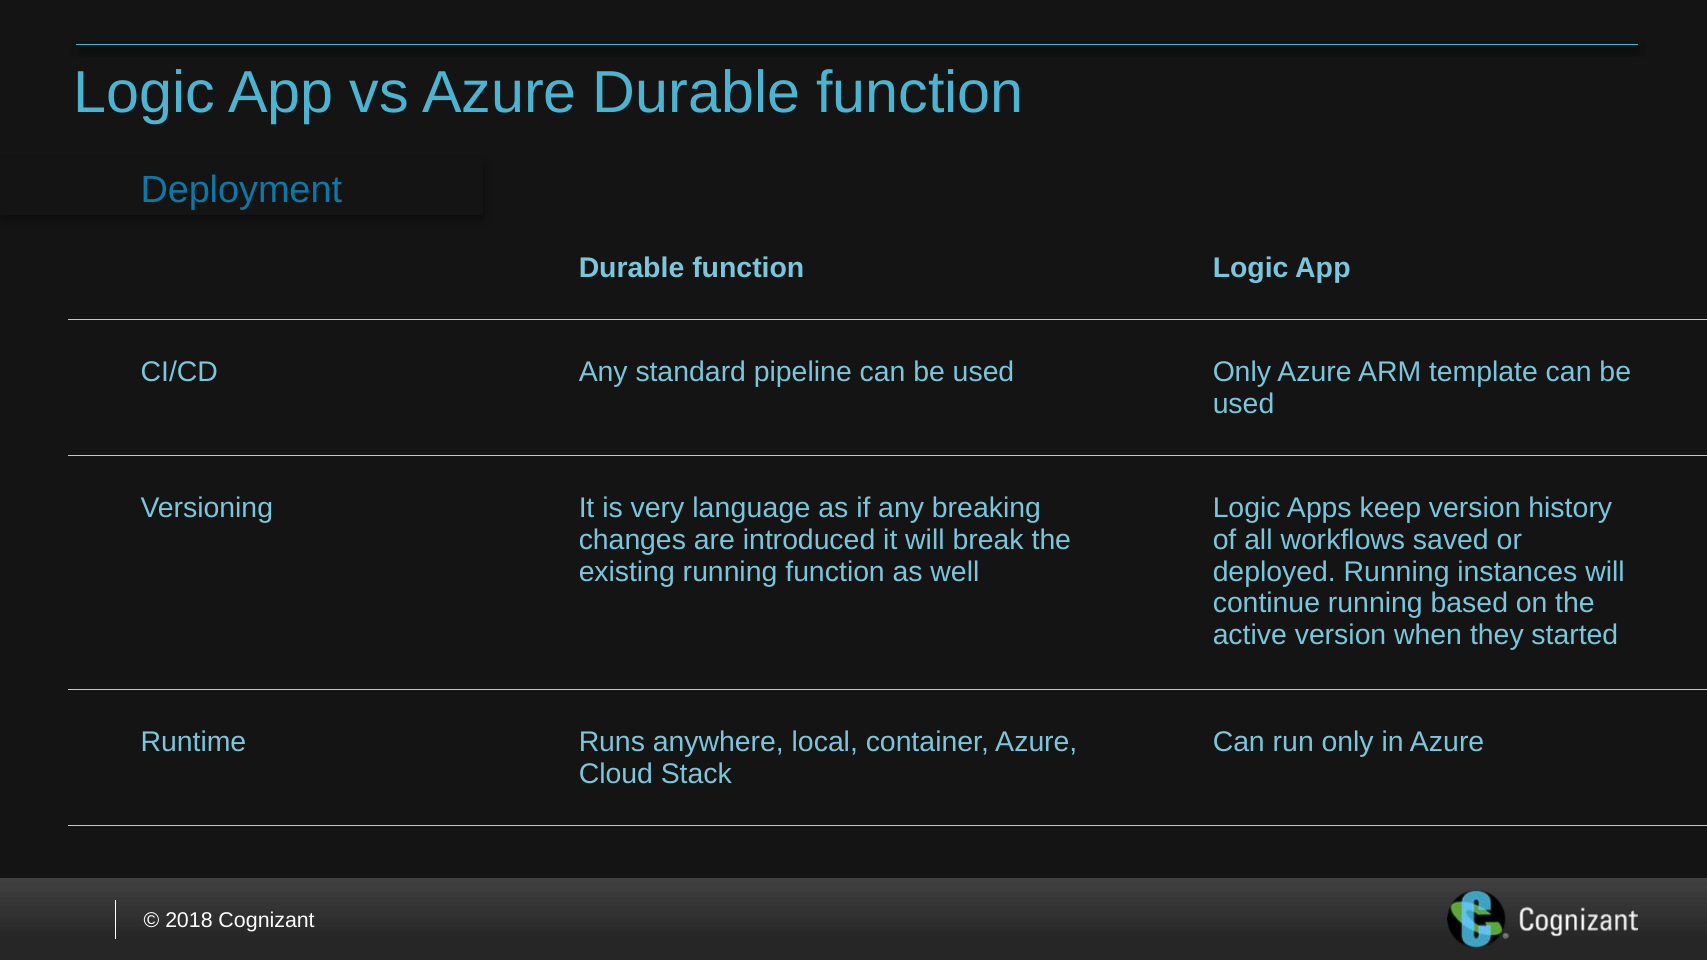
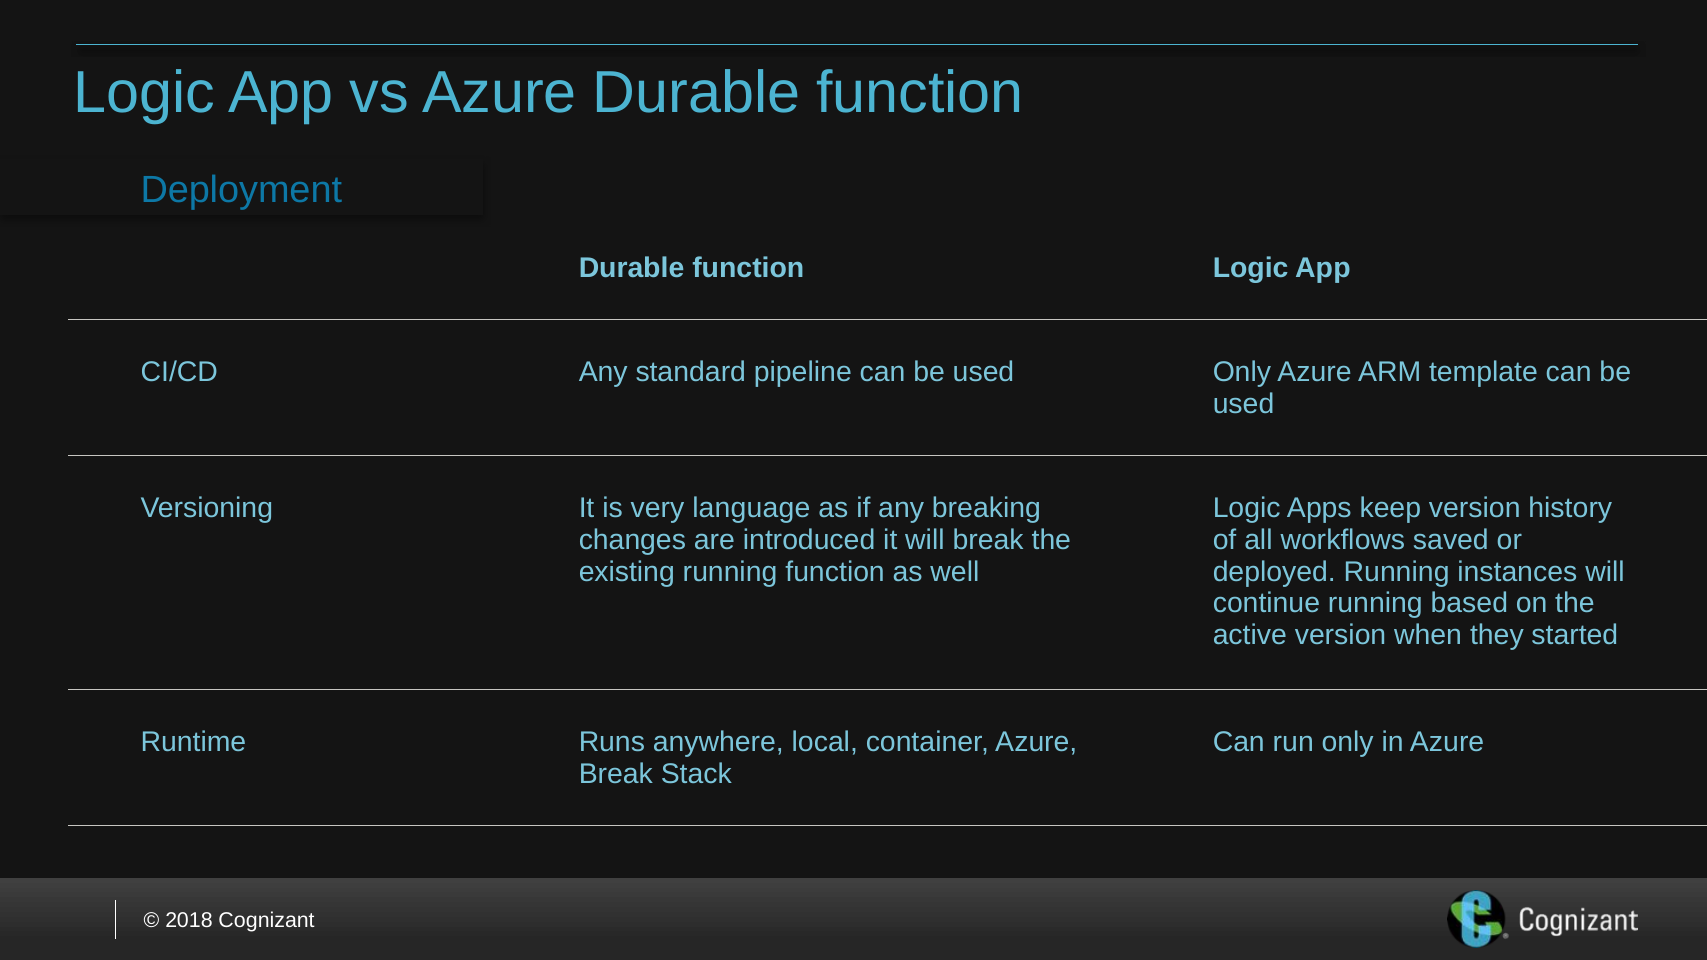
Cloud at (616, 774): Cloud -> Break
